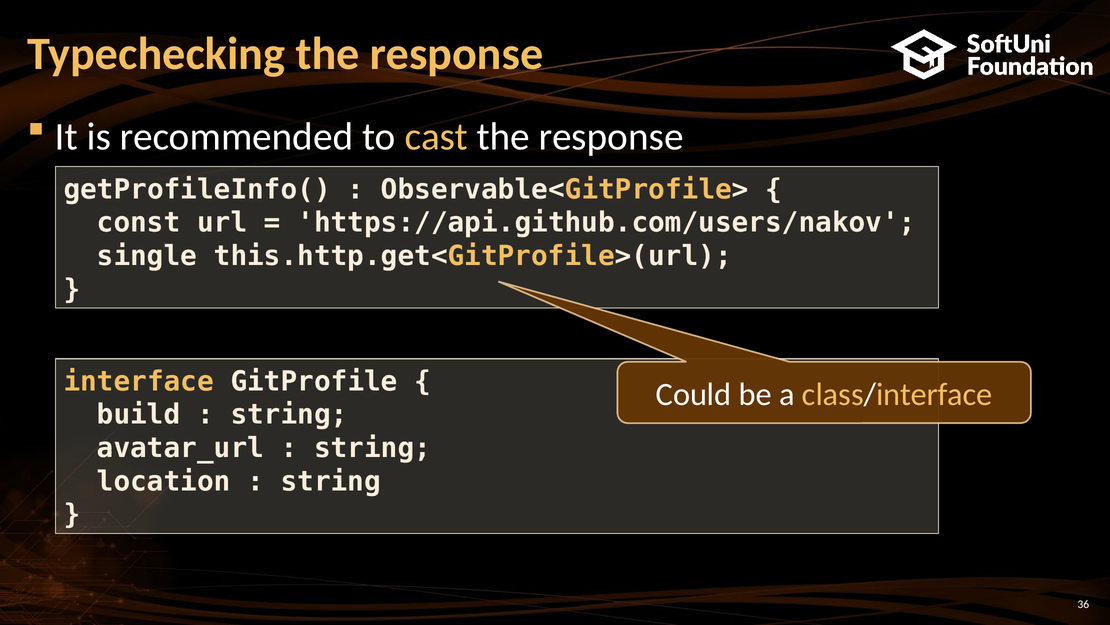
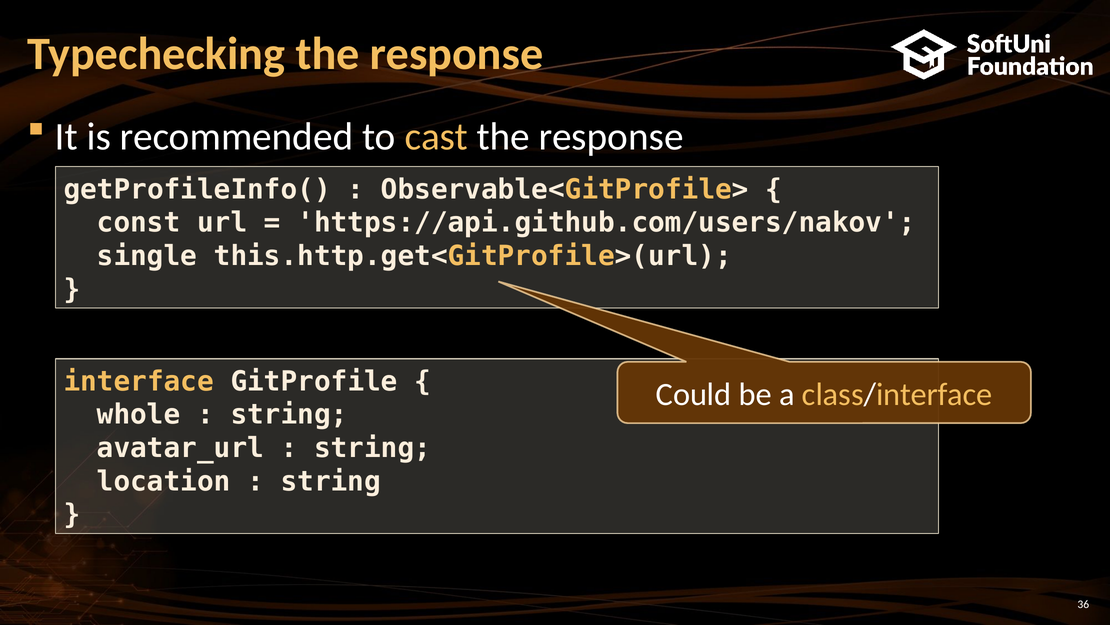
build: build -> whole
